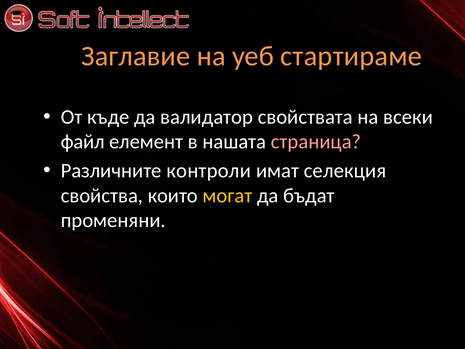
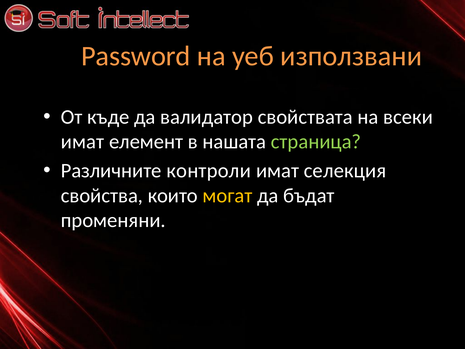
Заглавие: Заглавие -> Password
стартираме: стартираме -> използвани
файл at (83, 142): файл -> имат
страница colour: pink -> light green
